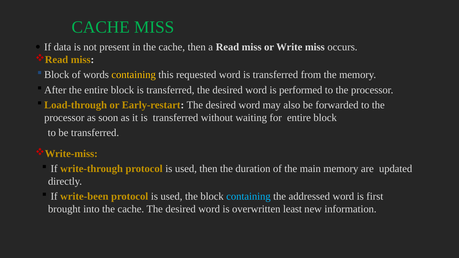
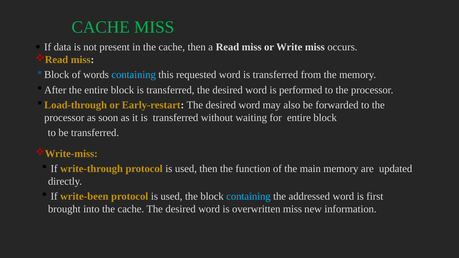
containing at (134, 75) colour: yellow -> light blue
duration: duration -> function
overwritten least: least -> miss
